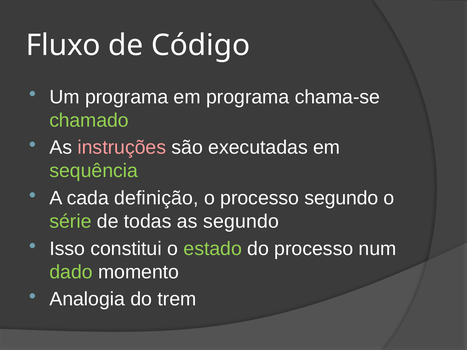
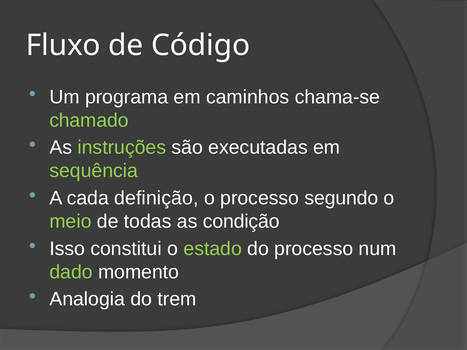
em programa: programa -> caminhos
instruções colour: pink -> light green
série: série -> meio
as segundo: segundo -> condição
